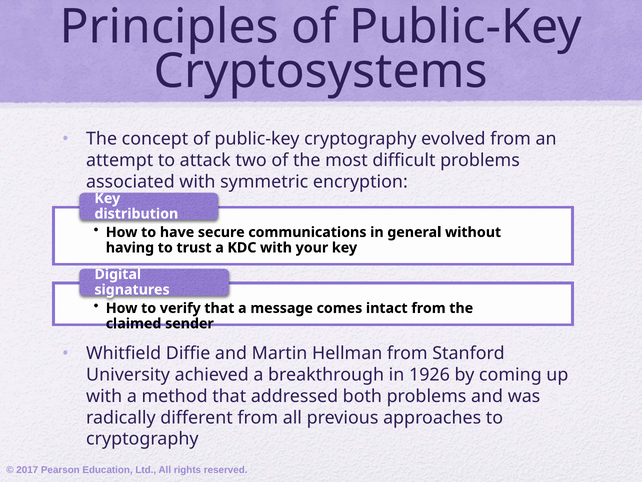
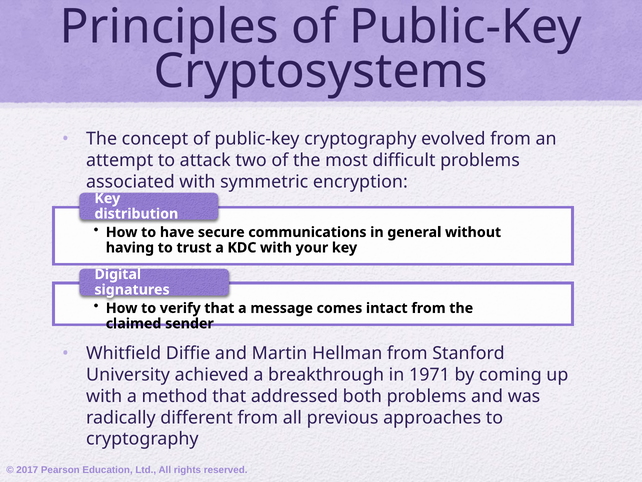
1926: 1926 -> 1971
